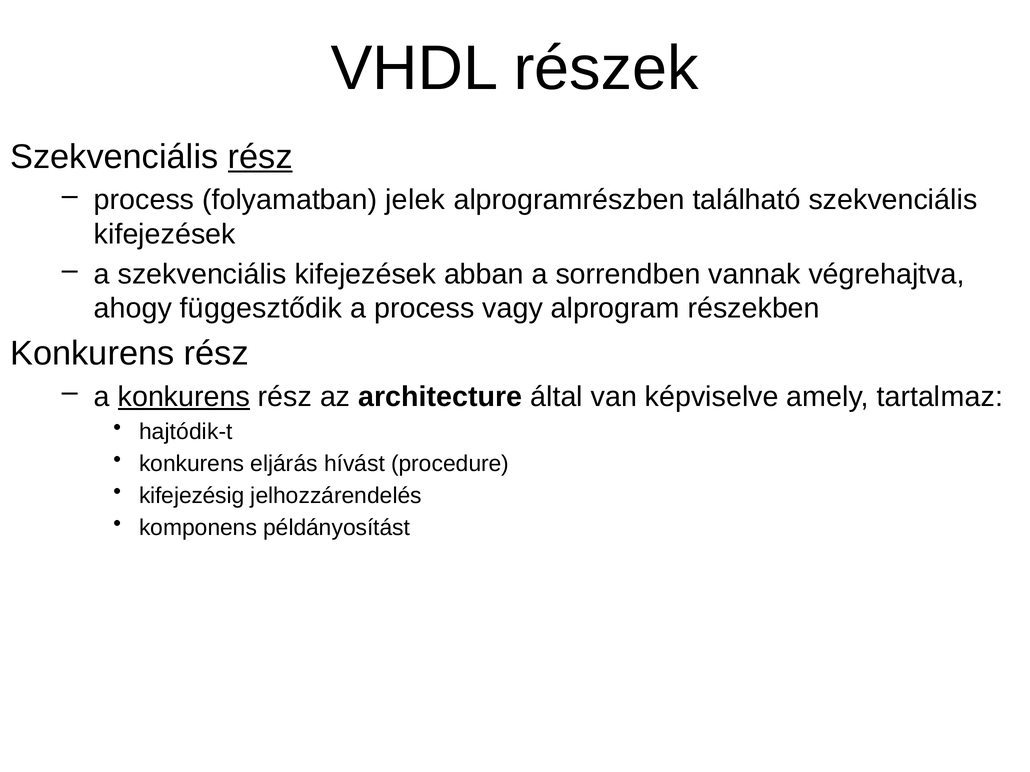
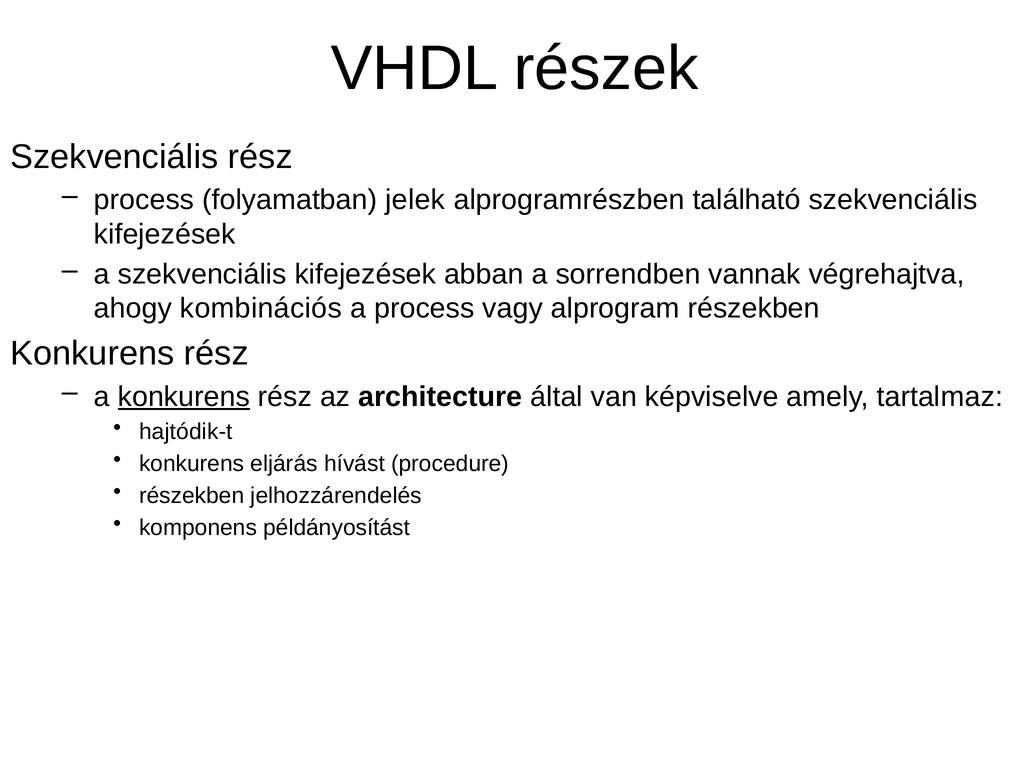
rész at (260, 157) underline: present -> none
függesztődik: függesztődik -> kombinációs
kifejezésig at (192, 496): kifejezésig -> részekben
